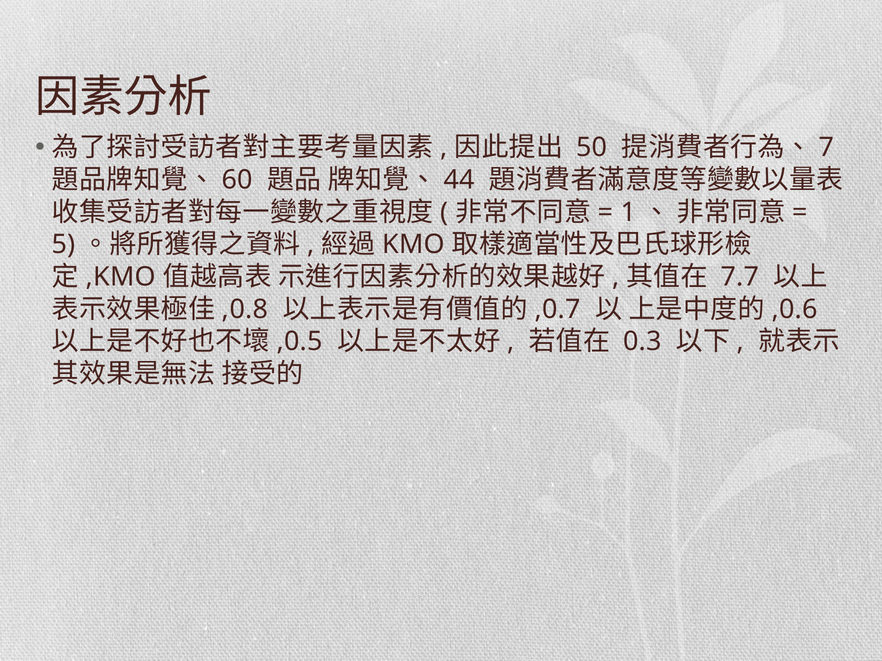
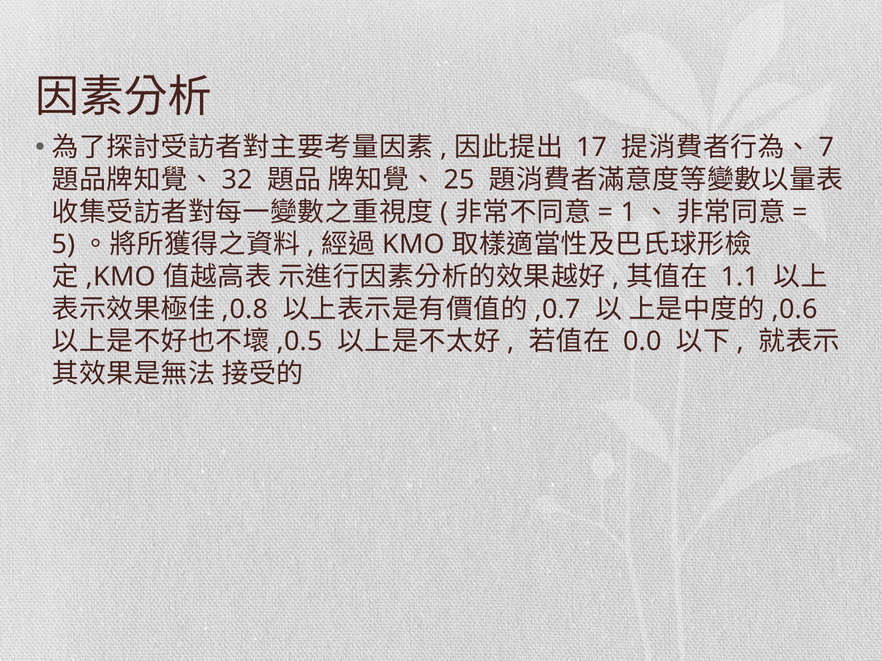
50: 50 -> 17
60: 60 -> 32
44: 44 -> 25
7.7: 7.7 -> 1.1
0.3: 0.3 -> 0.0
